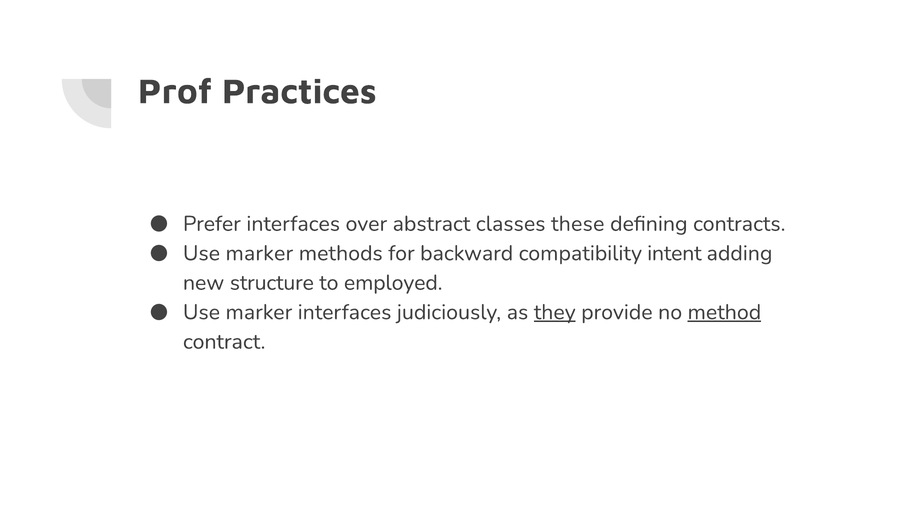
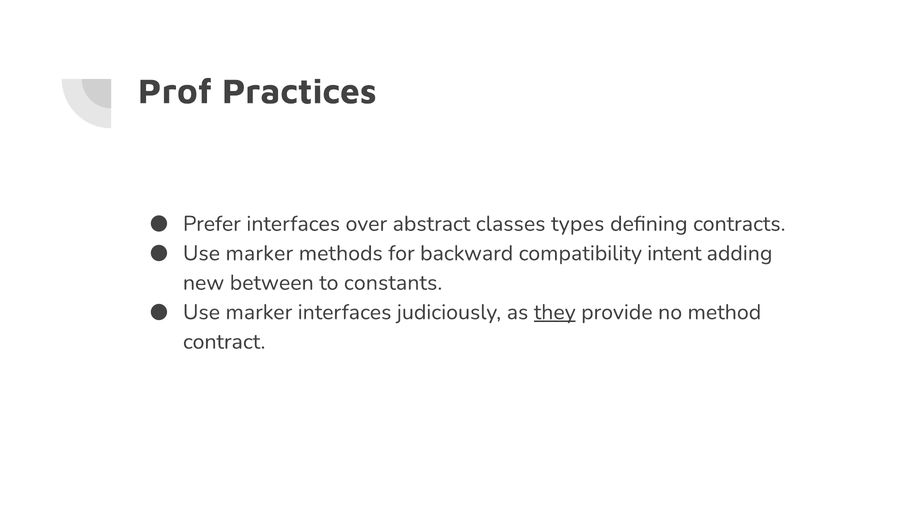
these: these -> types
structure: structure -> between
employed: employed -> constants
method underline: present -> none
